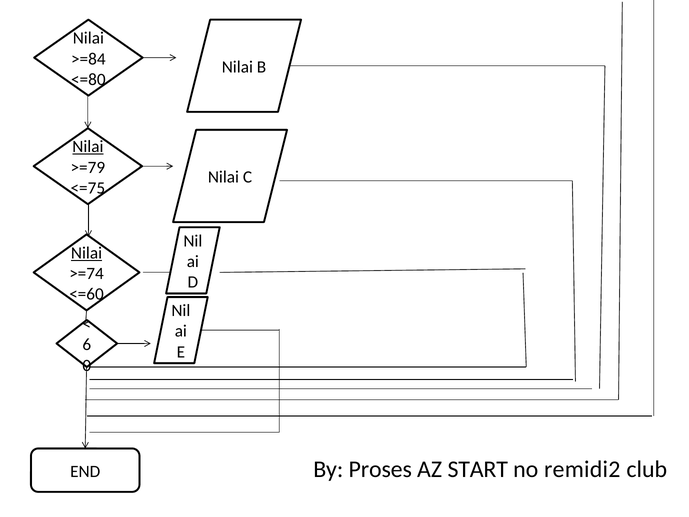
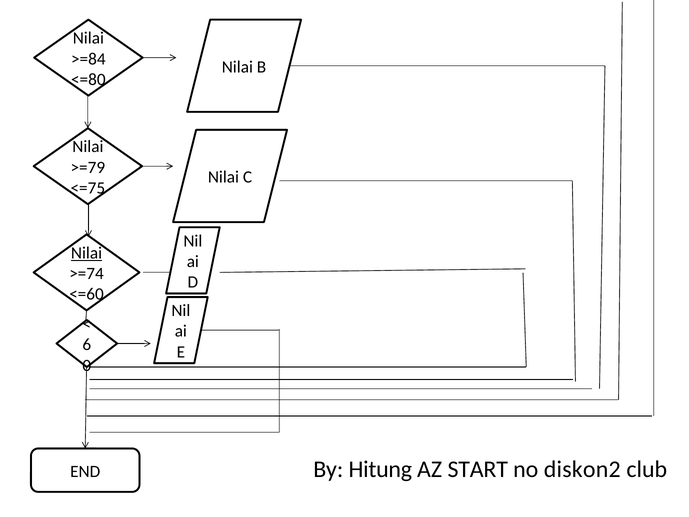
Nilai at (88, 147) underline: present -> none
Proses: Proses -> Hitung
remidi2: remidi2 -> diskon2
